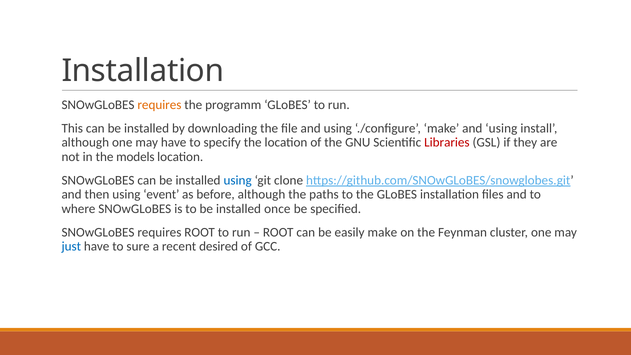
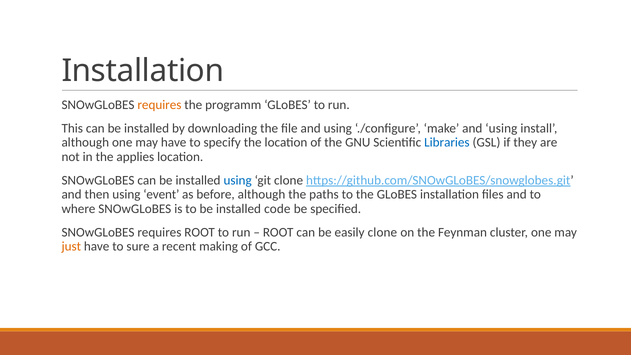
Libraries colour: red -> blue
models: models -> applies
once: once -> code
easily make: make -> clone
just colour: blue -> orange
desired: desired -> making
